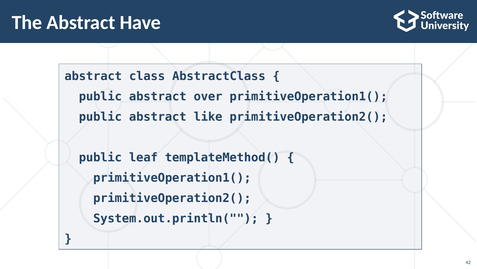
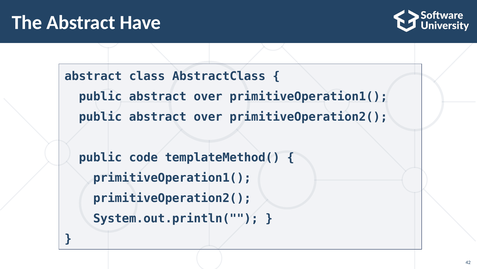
like at (208, 117): like -> over
leaf: leaf -> code
